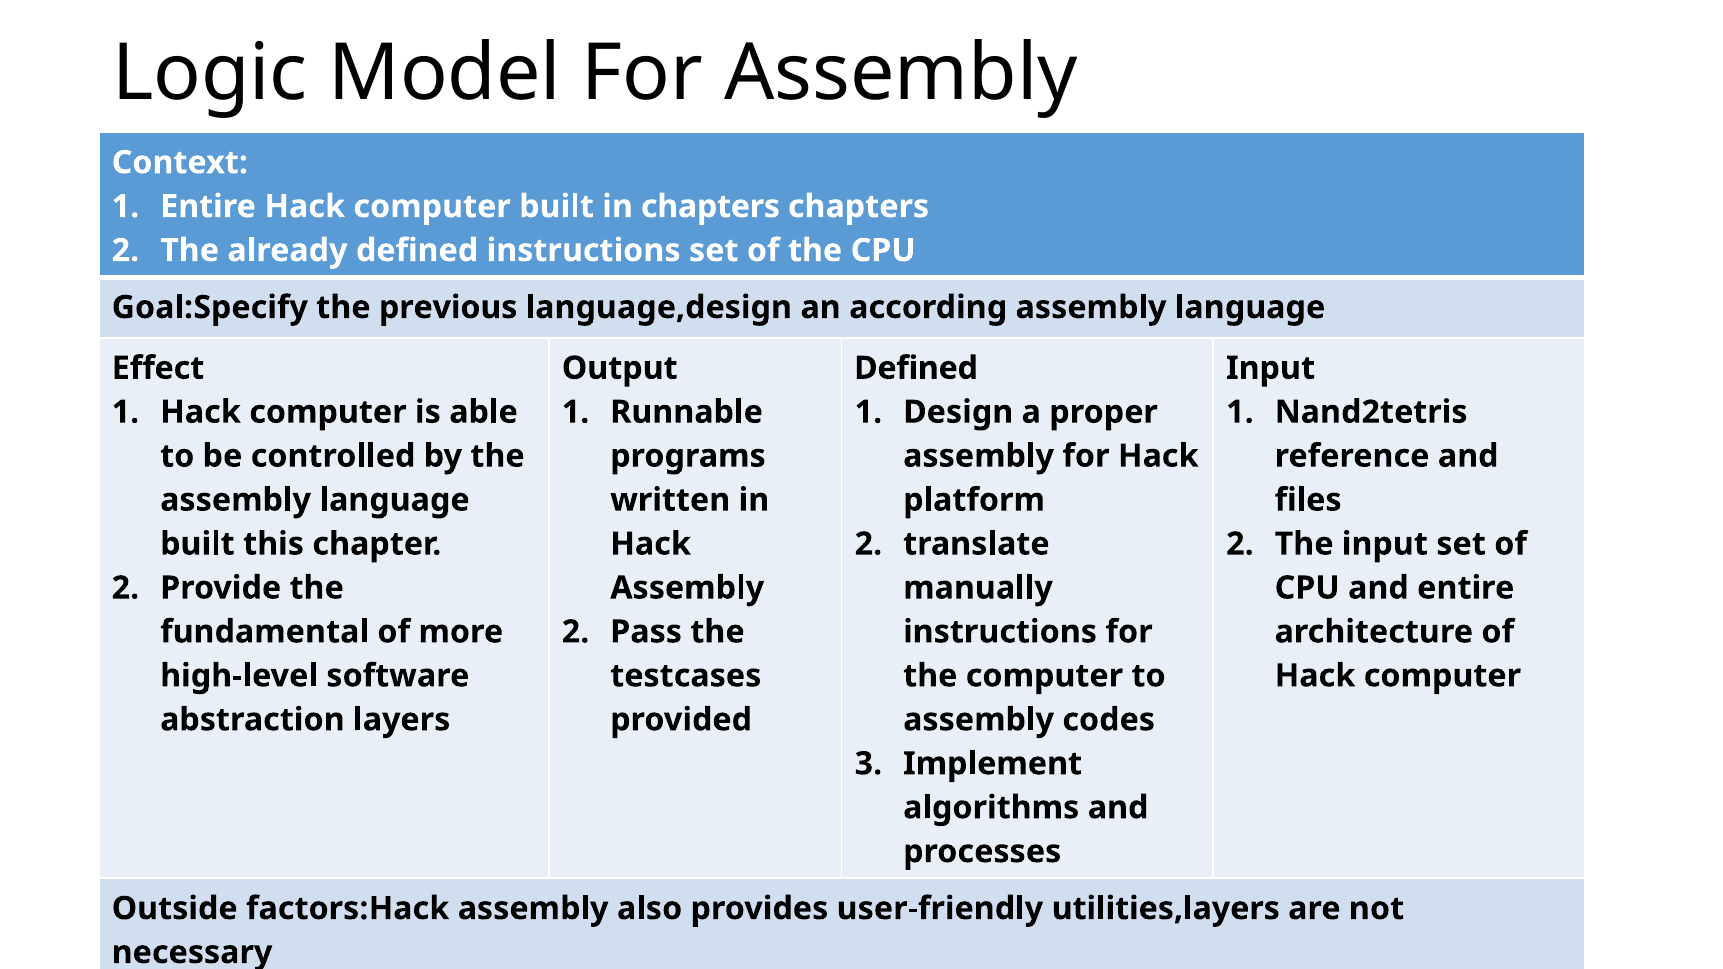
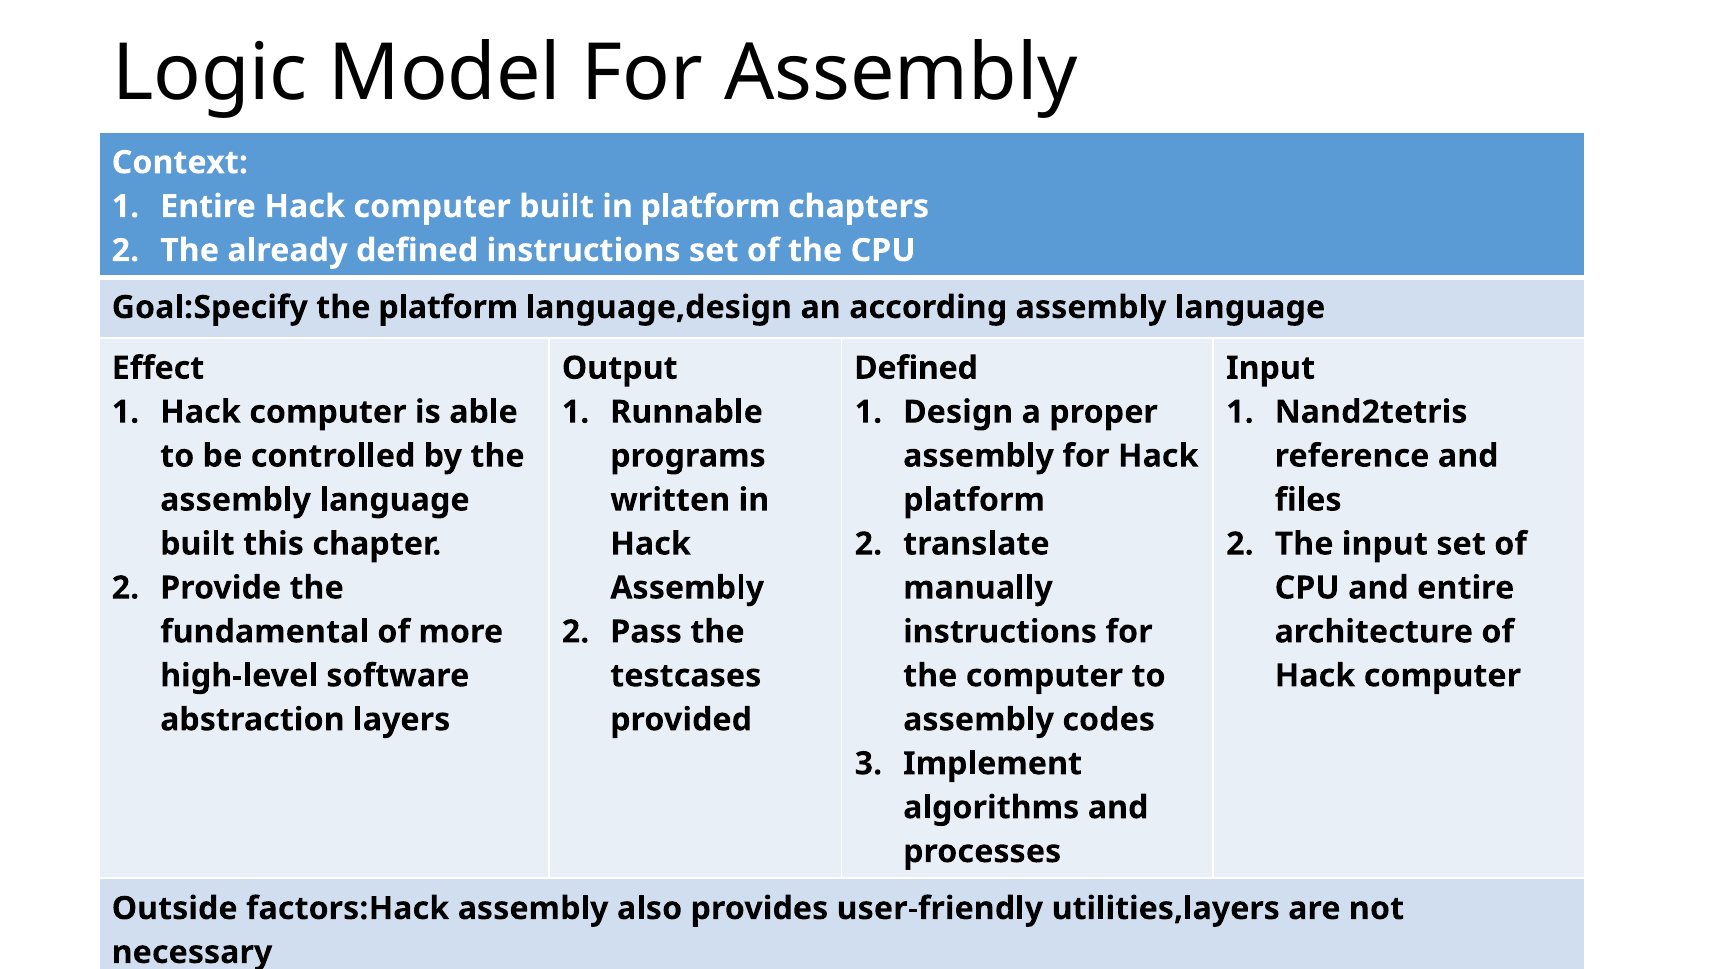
in chapters: chapters -> platform
the previous: previous -> platform
